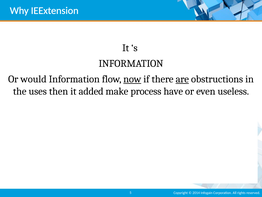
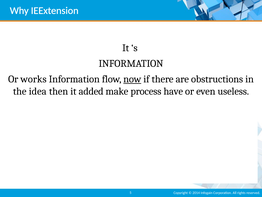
would: would -> works
are underline: present -> none
uses: uses -> idea
